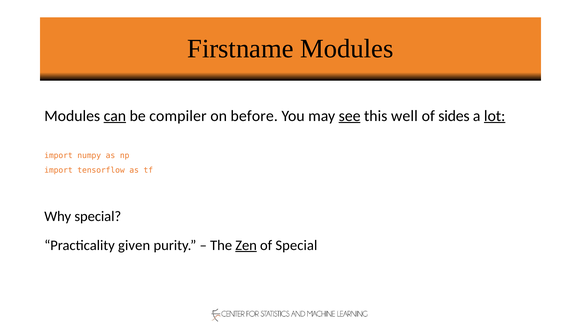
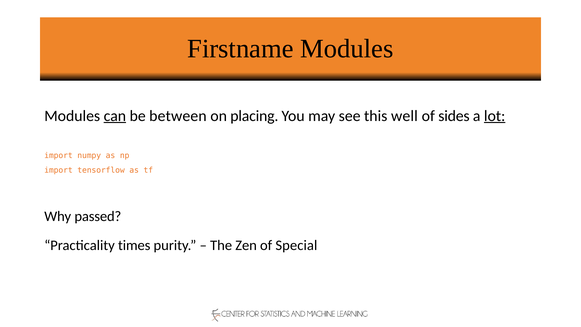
compiler: compiler -> between
before: before -> placing
see underline: present -> none
Why special: special -> passed
given: given -> times
Zen underline: present -> none
